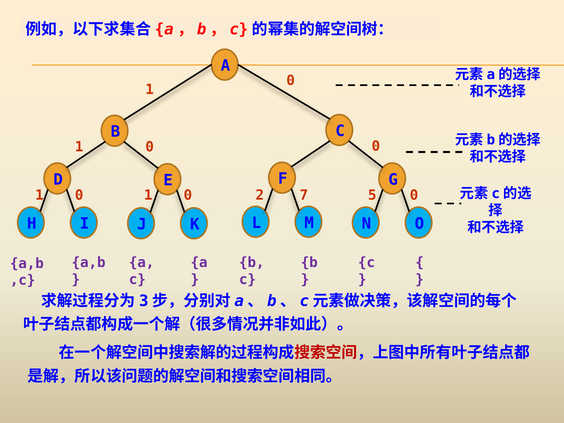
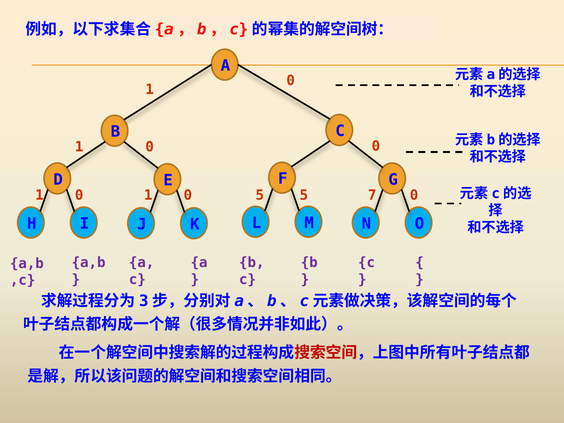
1 2: 2 -> 5
0 7: 7 -> 5
5: 5 -> 7
